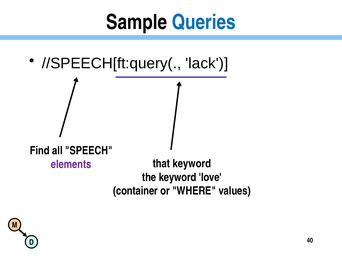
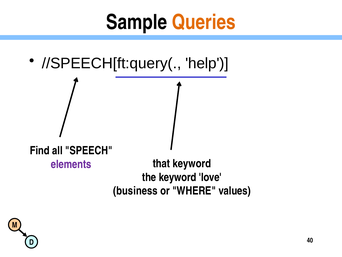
Queries colour: blue -> orange
lack: lack -> help
container: container -> business
